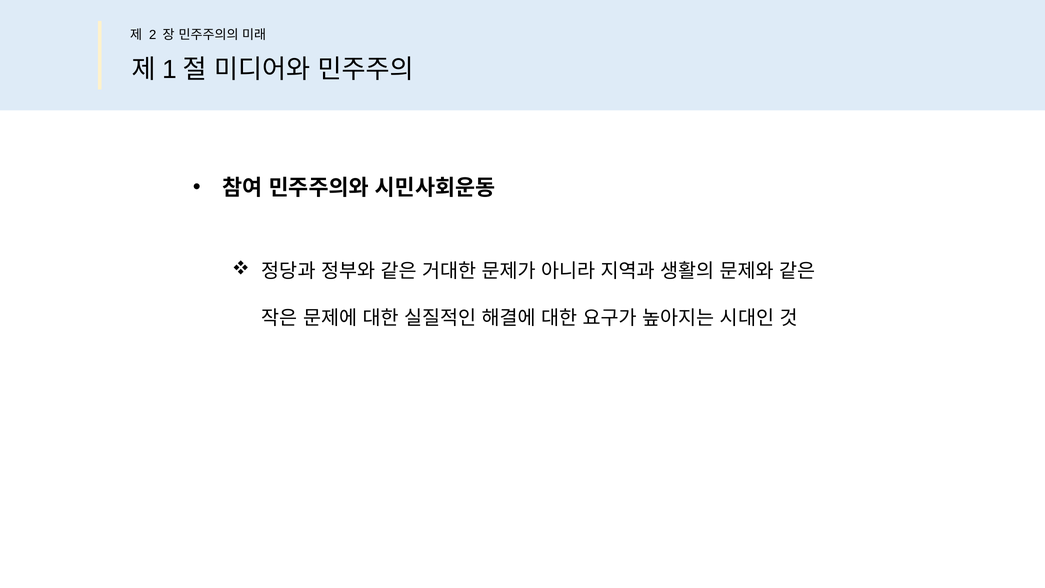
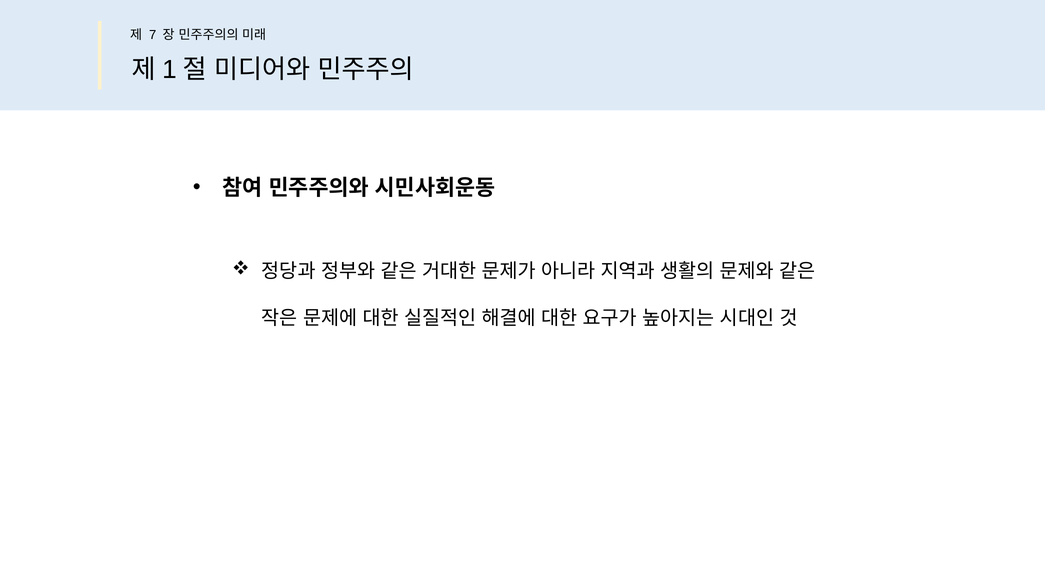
2: 2 -> 7
